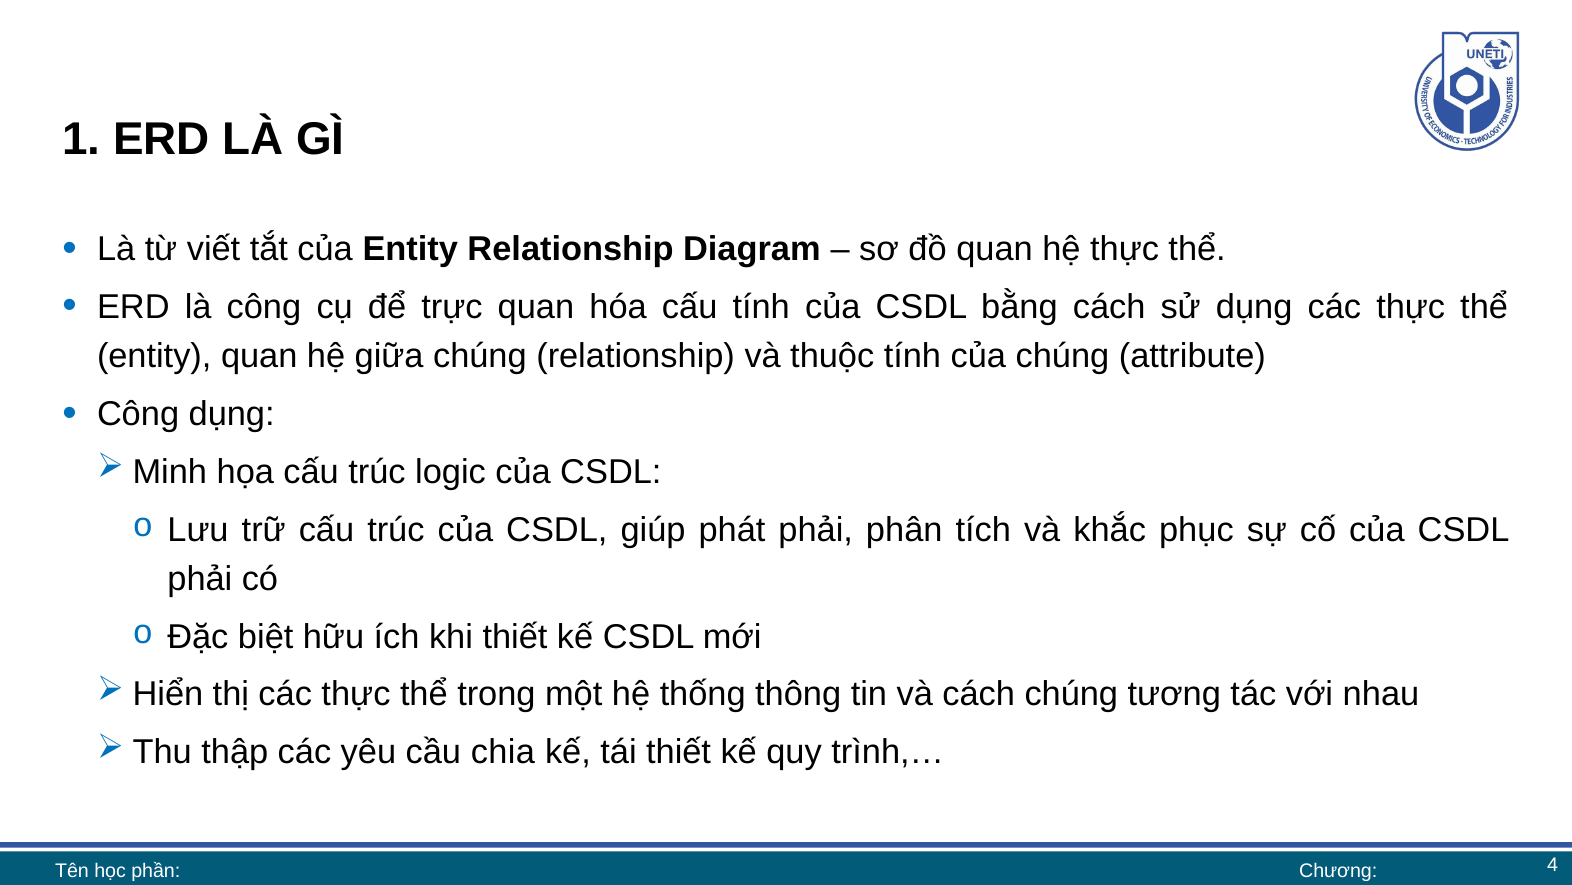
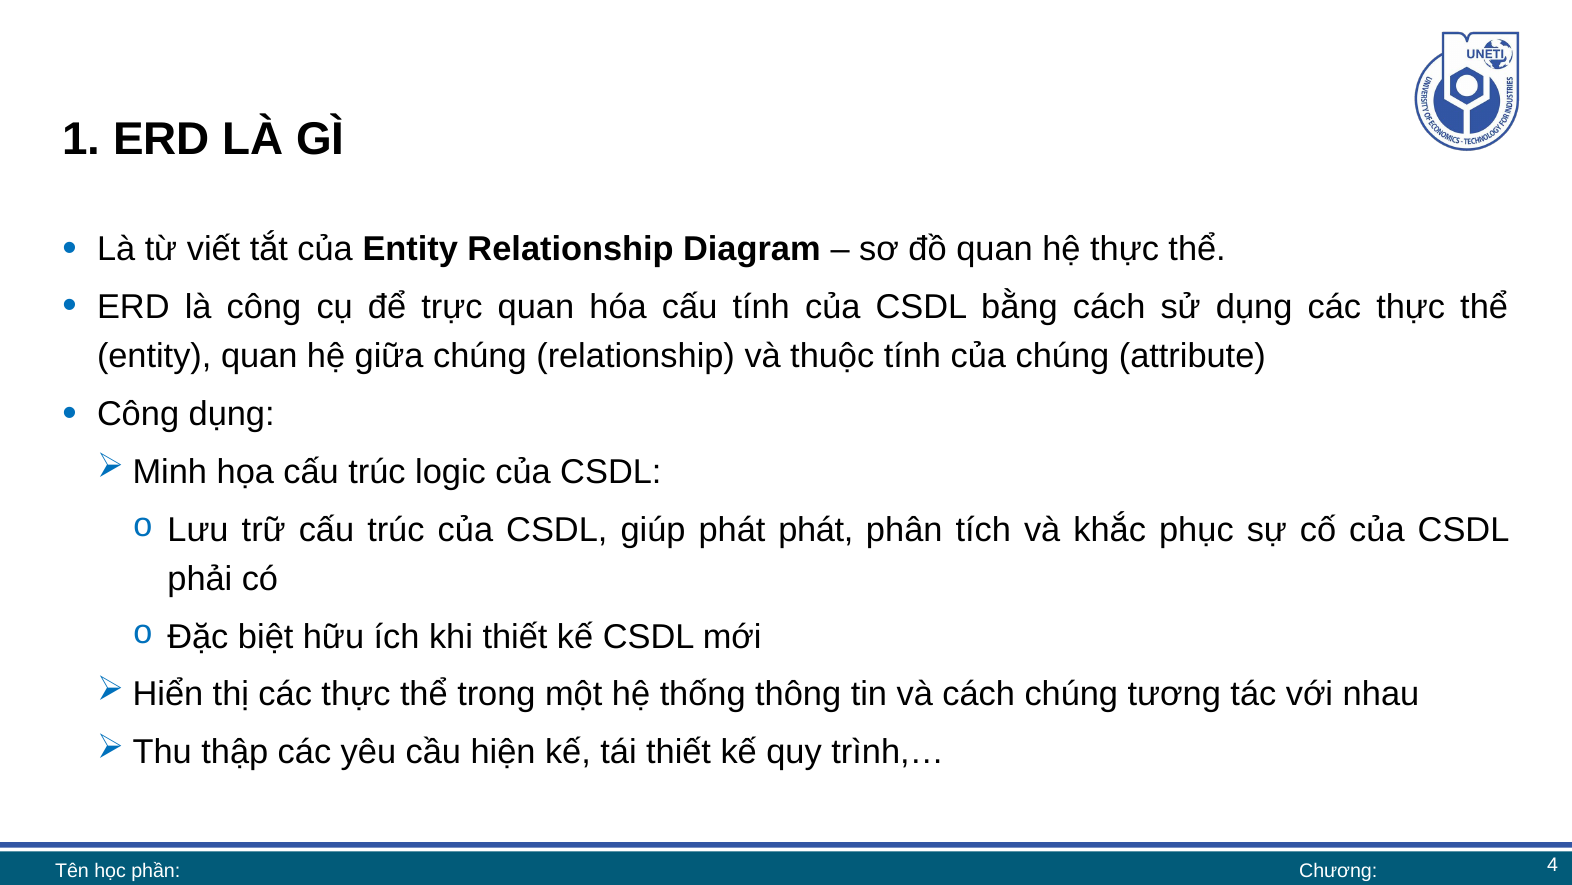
phát phải: phải -> phát
chia: chia -> hiện
